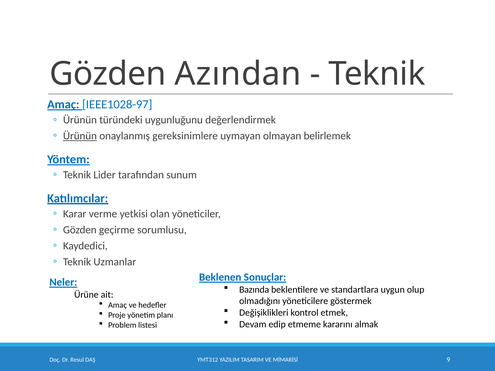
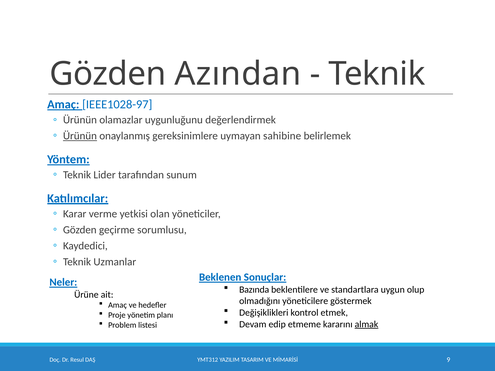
türündeki: türündeki -> olamazlar
olmayan: olmayan -> sahibine
almak underline: none -> present
